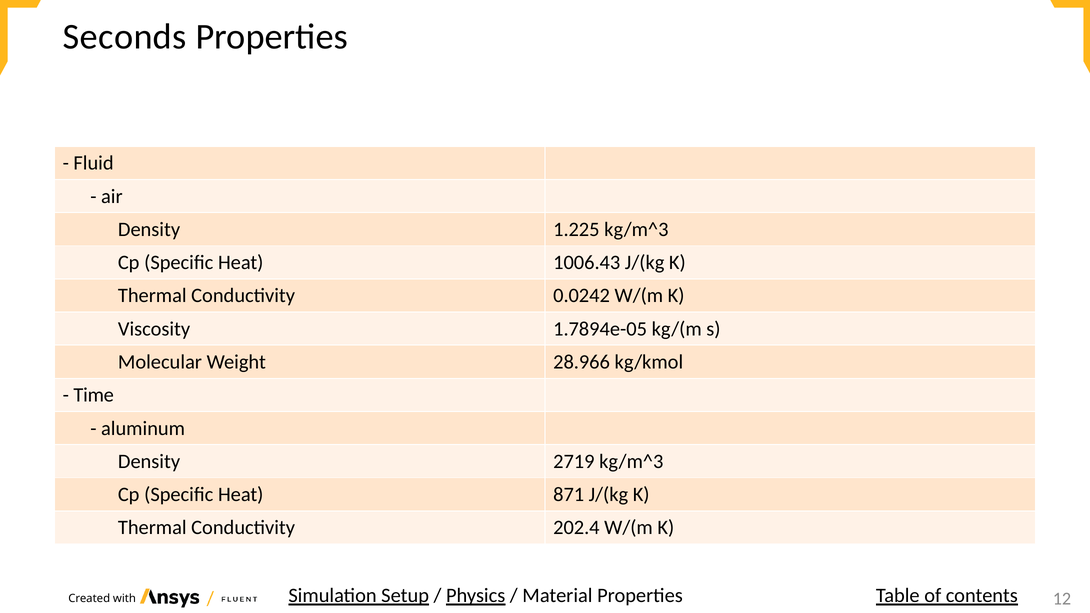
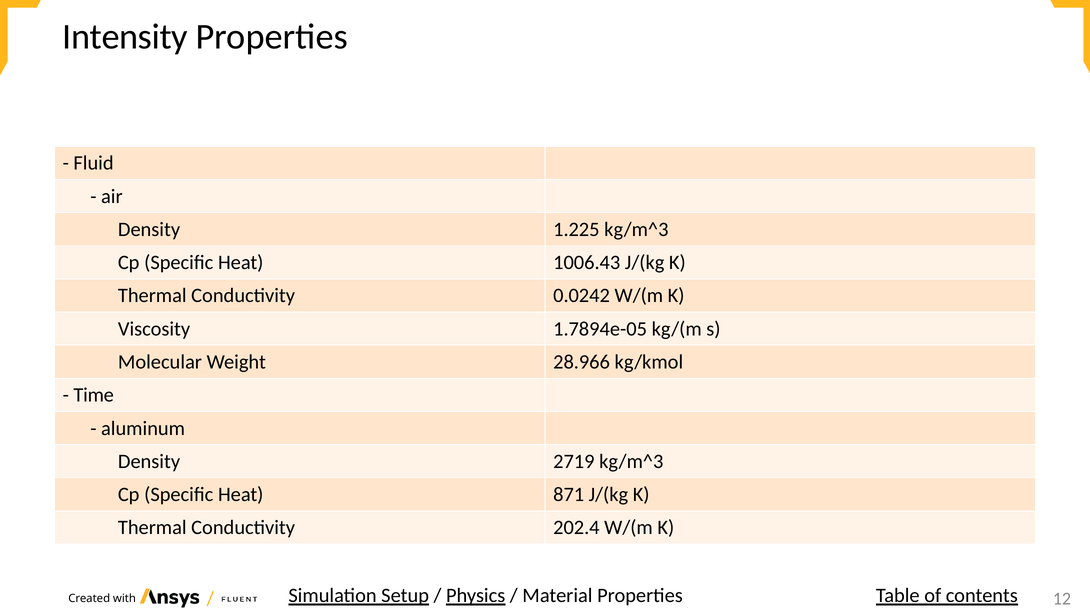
Seconds: Seconds -> Intensity
